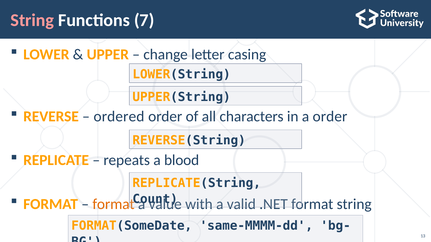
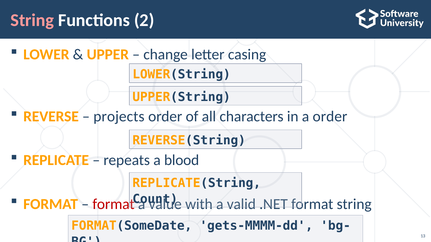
7: 7 -> 2
ordered: ordered -> projects
format at (114, 204) colour: orange -> red
same-MMMM-dd: same-MMMM-dd -> gets-MMMM-dd
